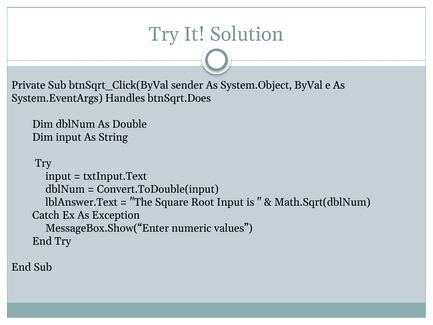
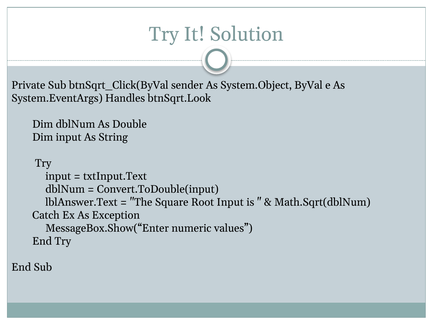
btnSqrt.Does: btnSqrt.Does -> btnSqrt.Look
